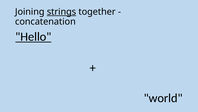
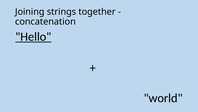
strings underline: present -> none
